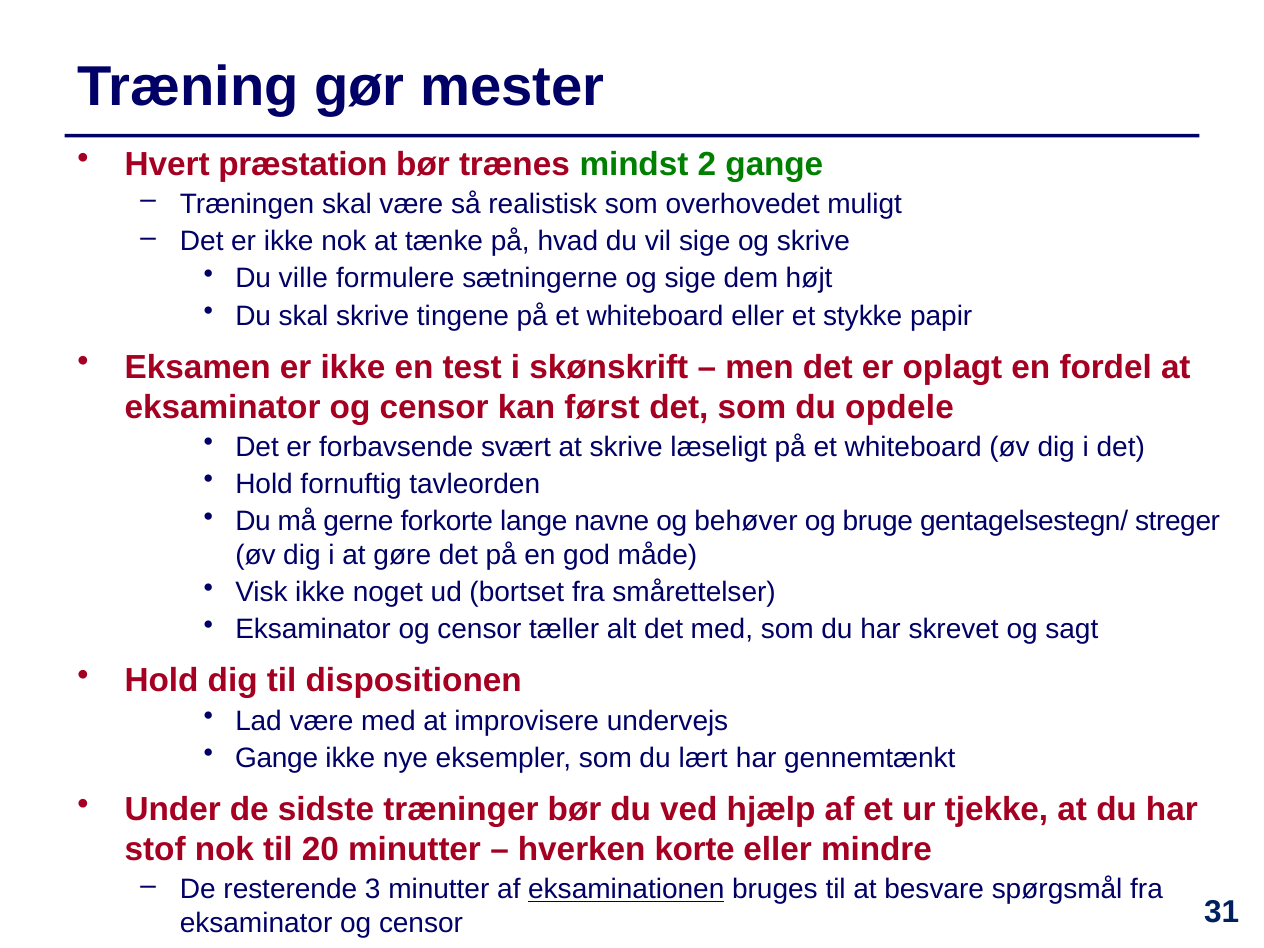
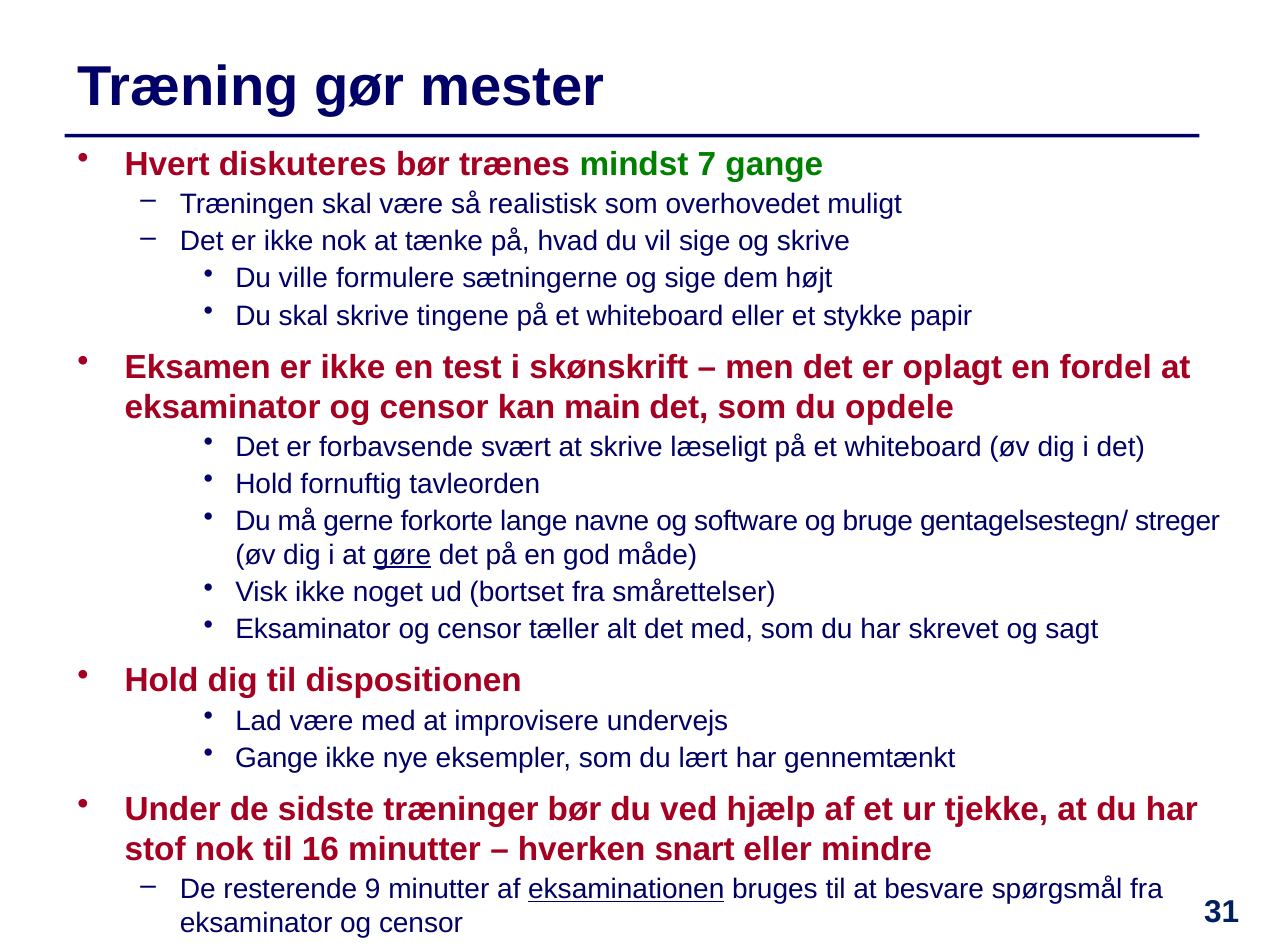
præstation: præstation -> diskuteres
2: 2 -> 7
først: først -> main
behøver: behøver -> software
gøre underline: none -> present
20: 20 -> 16
korte: korte -> snart
3: 3 -> 9
